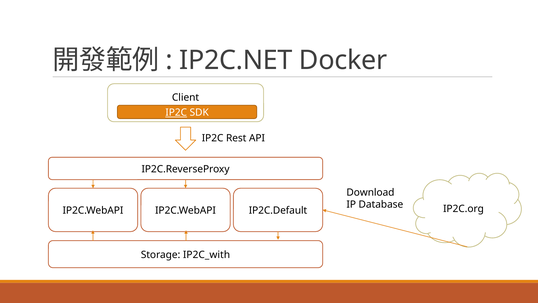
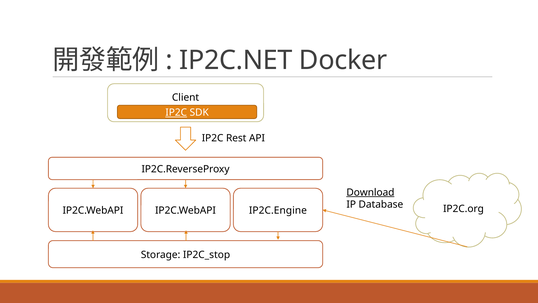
Download underline: none -> present
IP2C.Default: IP2C.Default -> IP2C.Engine
IP2C_with: IP2C_with -> IP2C_stop
